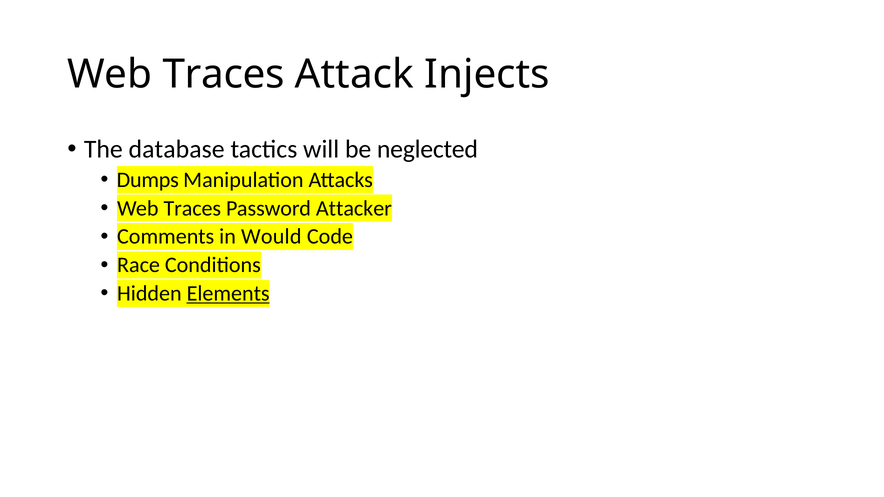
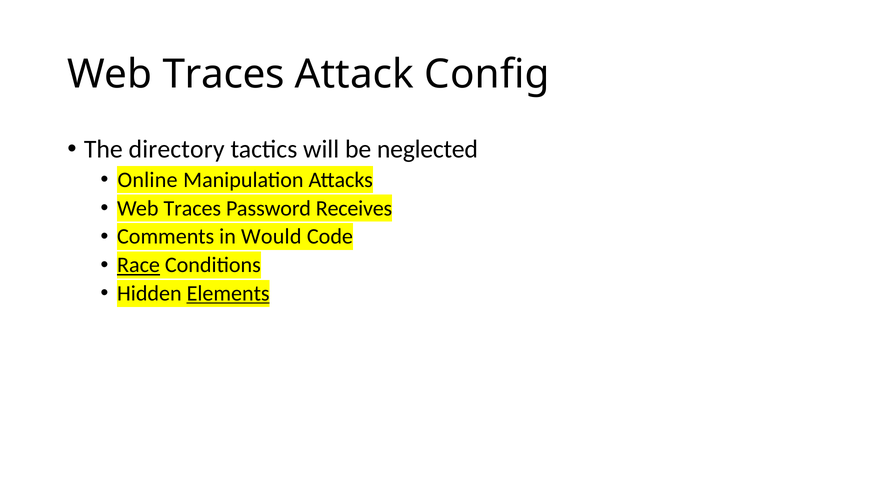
Injects: Injects -> Config
database: database -> directory
Dumps: Dumps -> Online
Attacker: Attacker -> Receives
Race underline: none -> present
